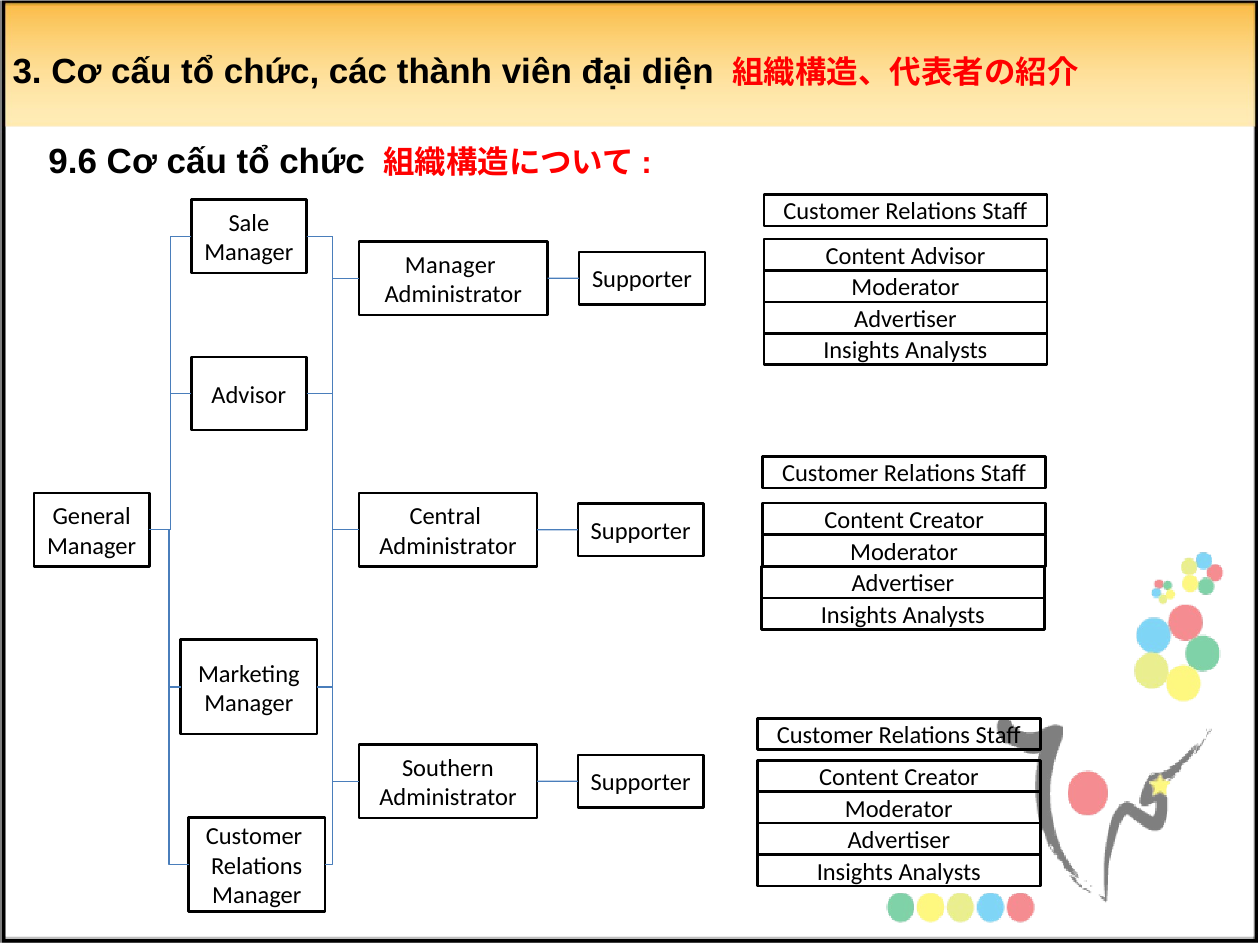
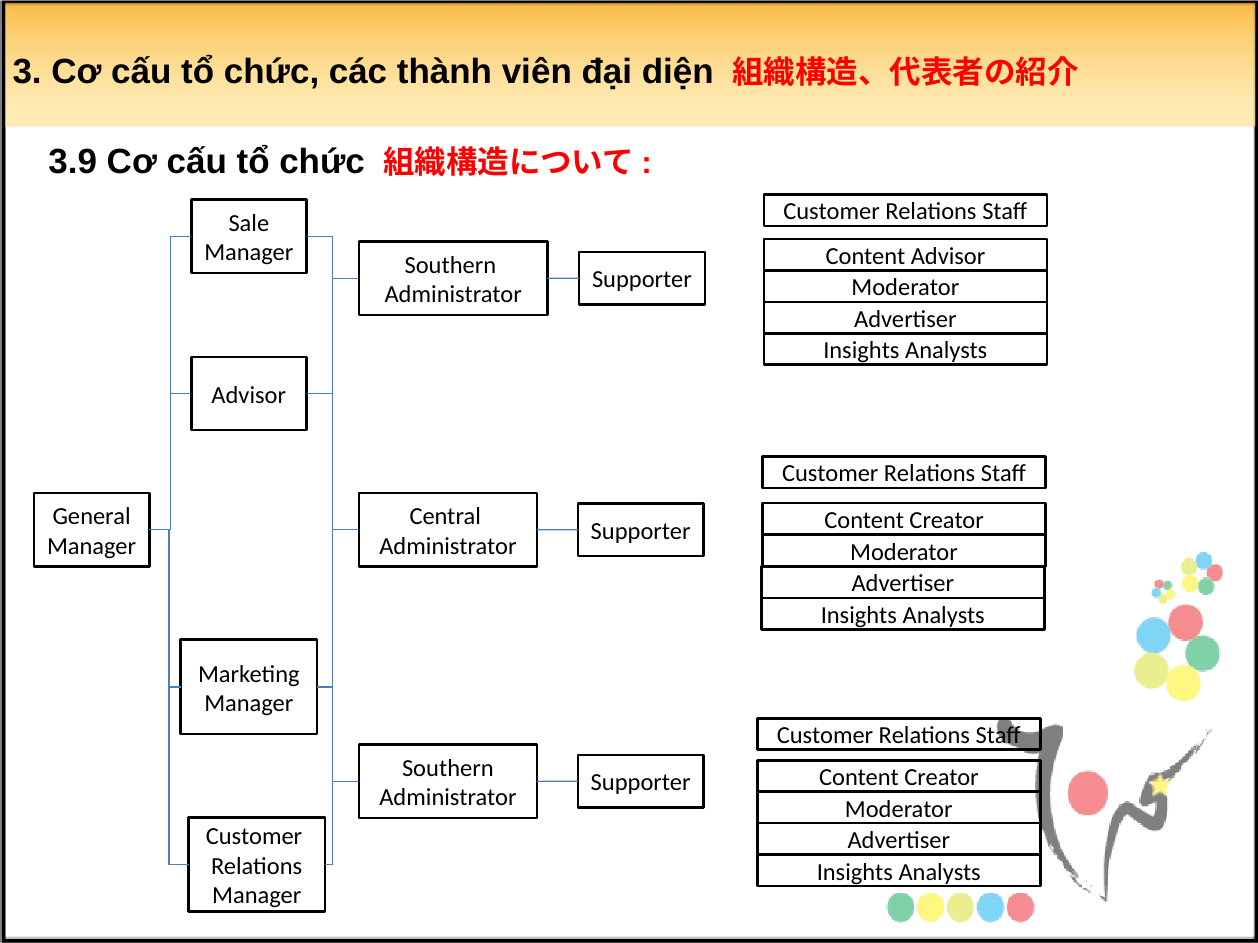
9.6: 9.6 -> 3.9
Manager at (450, 265): Manager -> Southern
